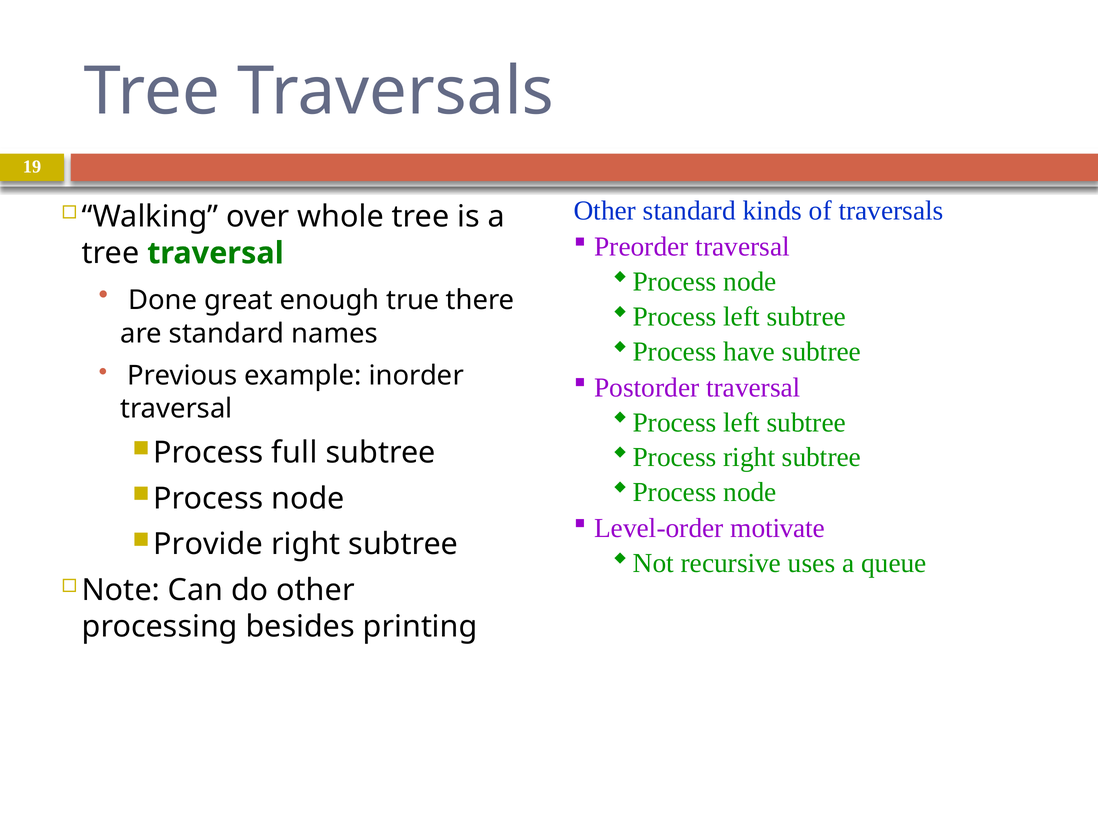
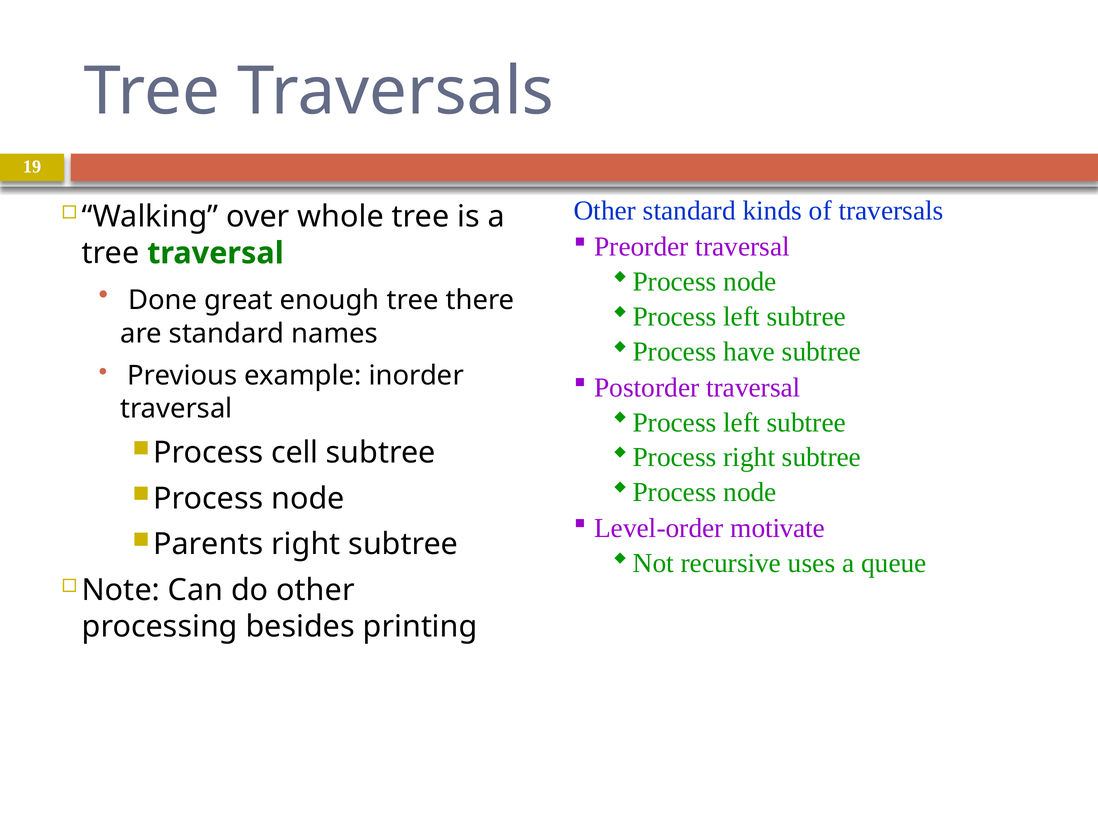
enough true: true -> tree
full: full -> cell
Provide: Provide -> Parents
